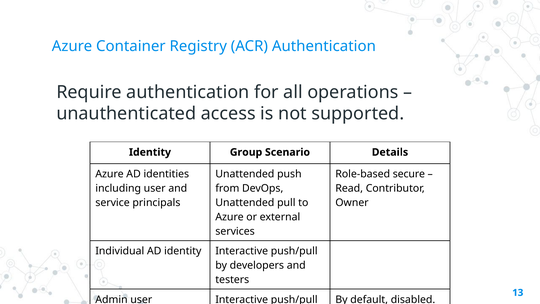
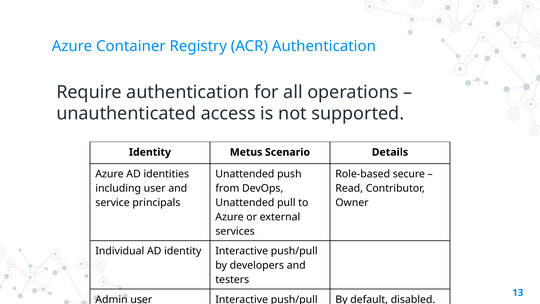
Group: Group -> Metus
